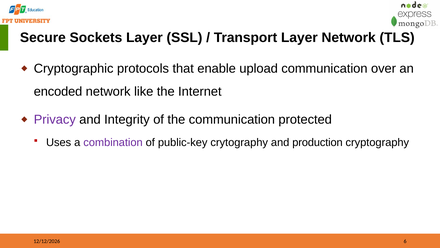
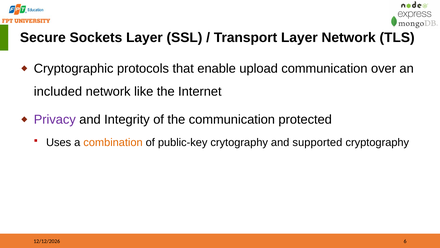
encoded: encoded -> included
combination colour: purple -> orange
production: production -> supported
